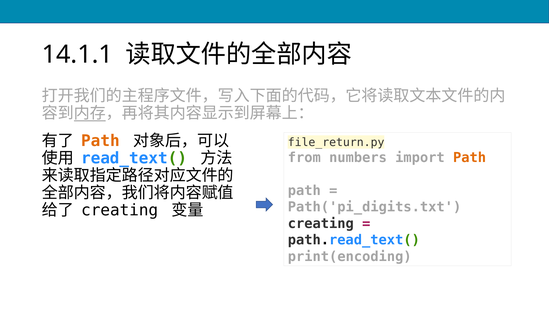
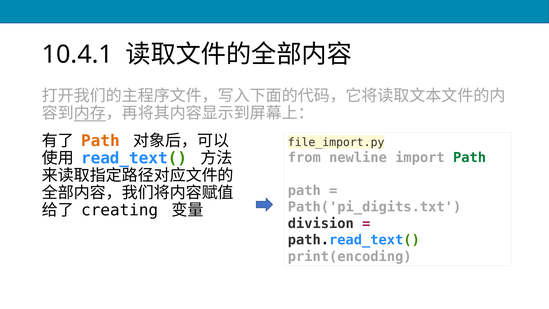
14.1.1: 14.1.1 -> 10.4.1
file_return.py: file_return.py -> file_import.py
numbers: numbers -> newline
Path at (470, 157) colour: orange -> green
creating at (321, 223): creating -> division
